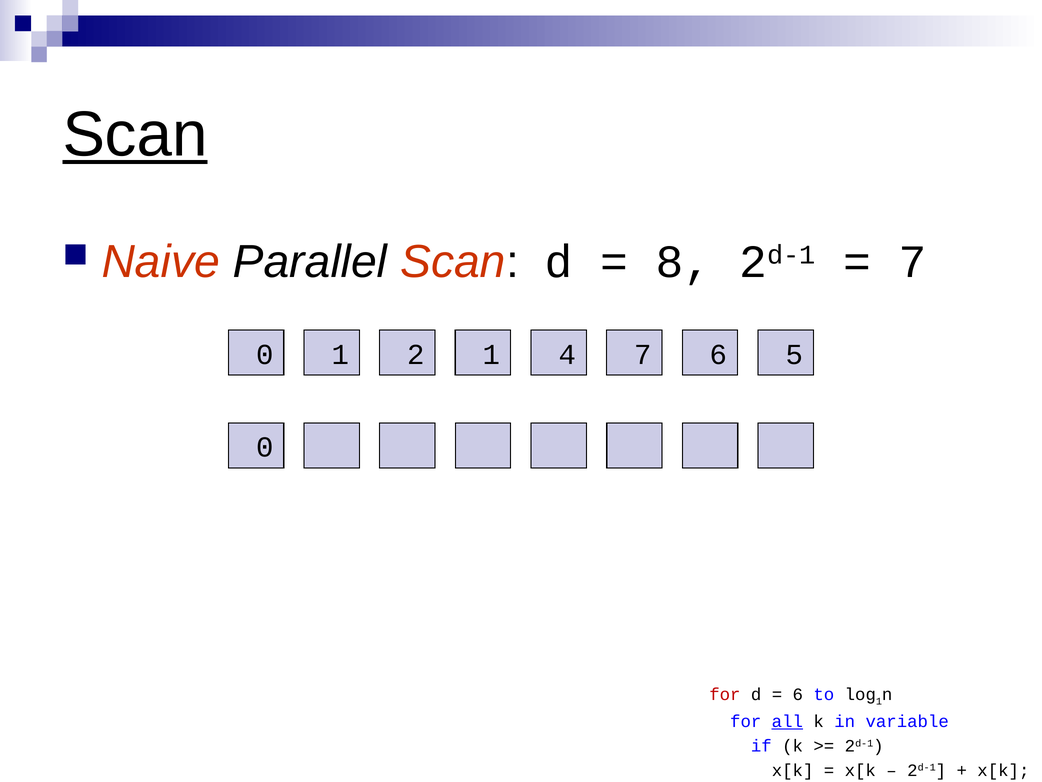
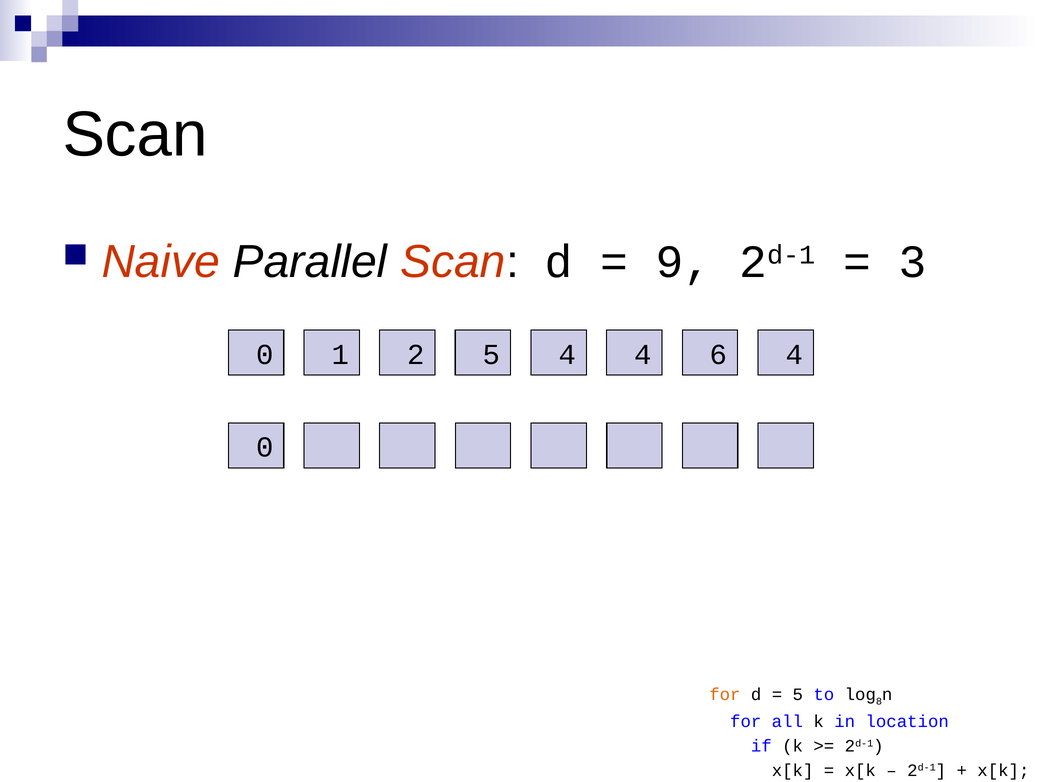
Scan at (135, 135) underline: present -> none
8: 8 -> 9
7 at (912, 262): 7 -> 3
2 1: 1 -> 5
1 7: 7 -> 4
6 5: 5 -> 4
for at (725, 694) colour: red -> orange
6 at (798, 694): 6 -> 5
1 at (879, 701): 1 -> 8
all underline: present -> none
variable: variable -> location
